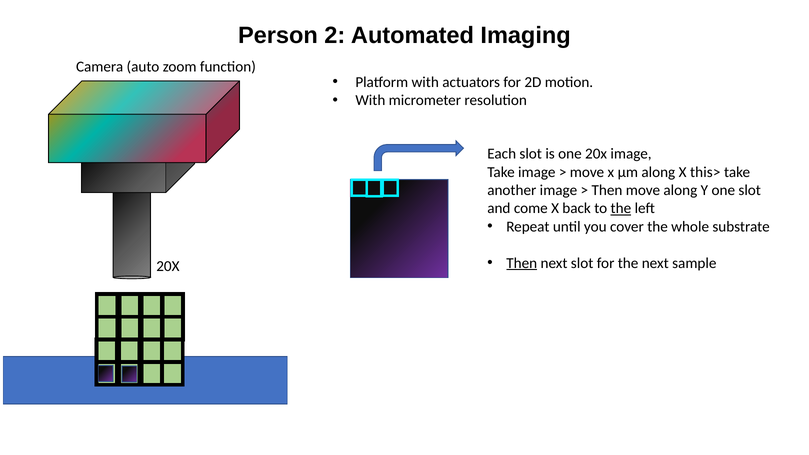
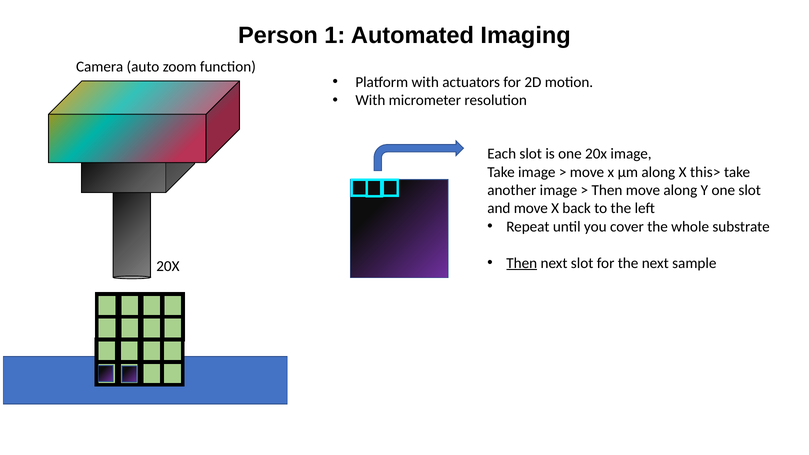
2: 2 -> 1
and come: come -> move
the at (621, 209) underline: present -> none
